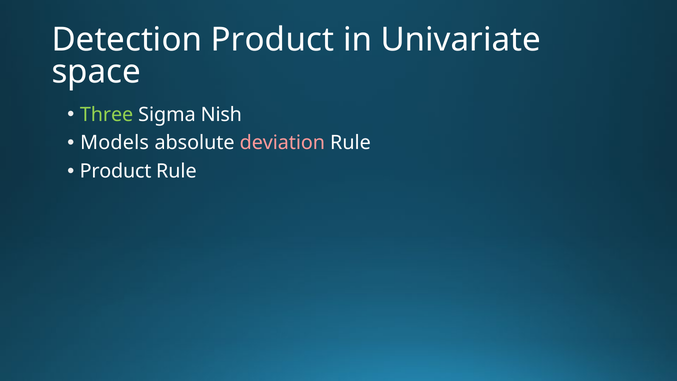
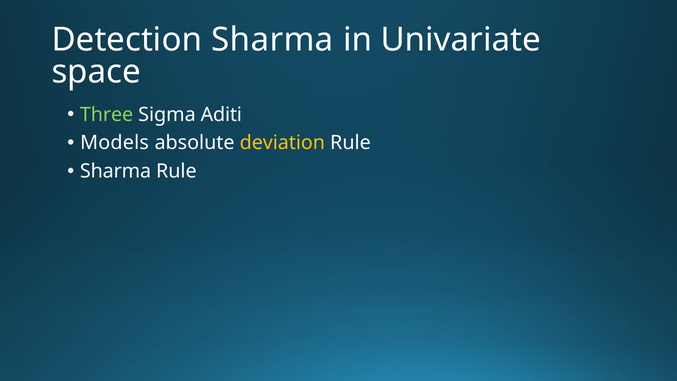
Detection Product: Product -> Sharma
Nish: Nish -> Aditi
deviation colour: pink -> yellow
Product at (116, 171): Product -> Sharma
